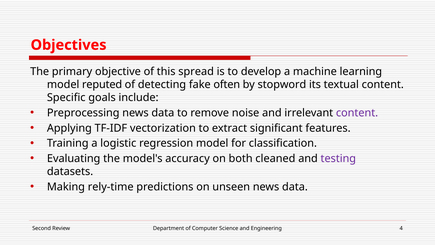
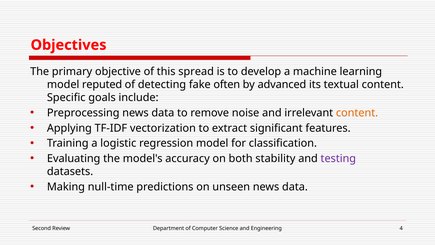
stopword: stopword -> advanced
content at (357, 113) colour: purple -> orange
cleaned: cleaned -> stability
rely-time: rely-time -> null-time
